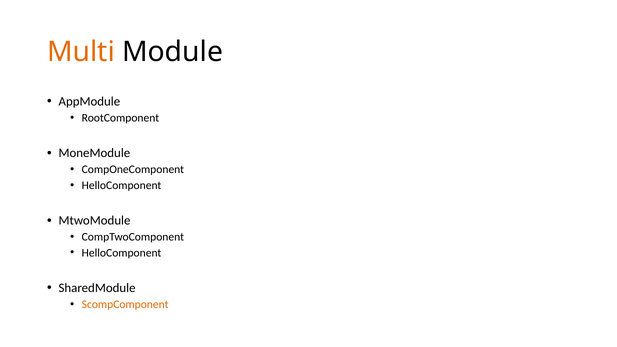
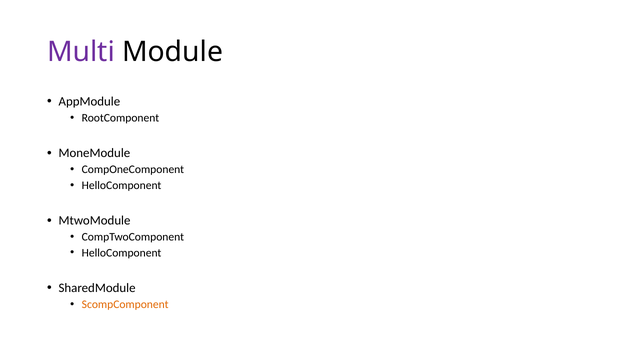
Multi colour: orange -> purple
